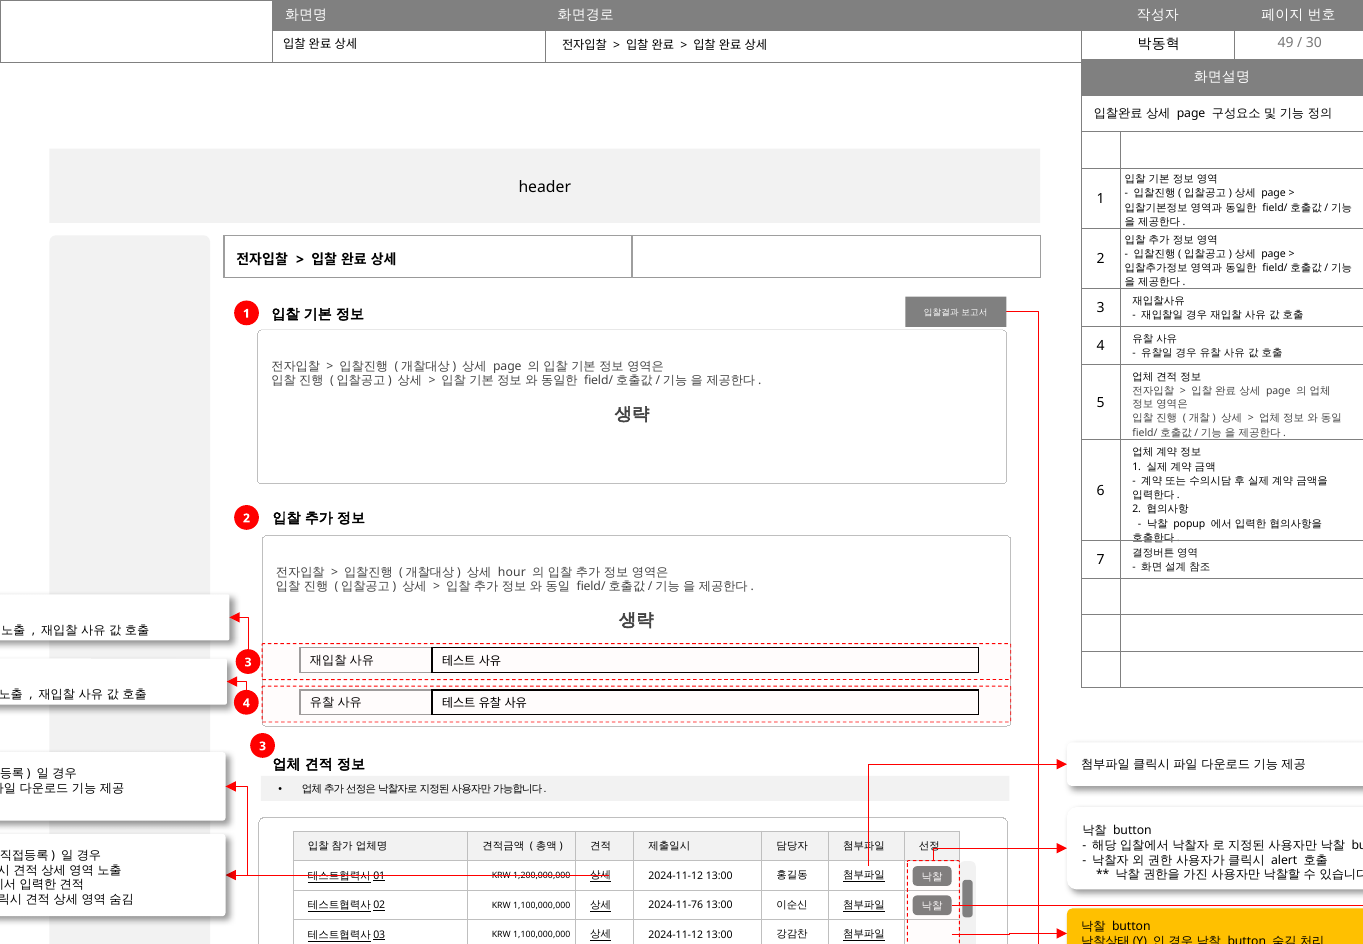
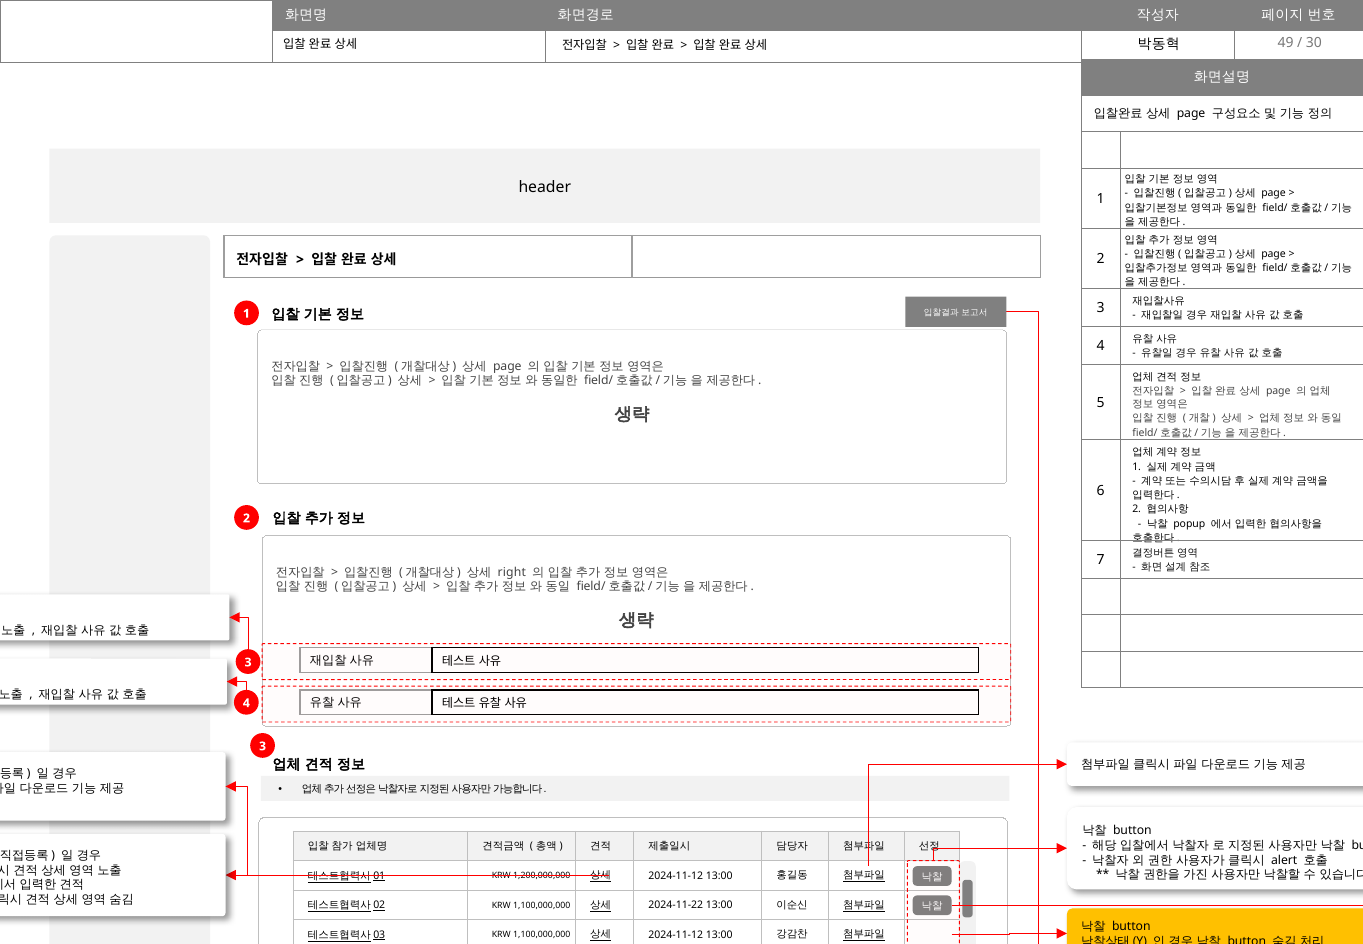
hour: hour -> right
2024-11-76: 2024-11-76 -> 2024-11-22
